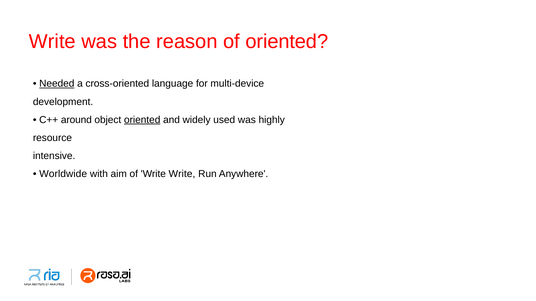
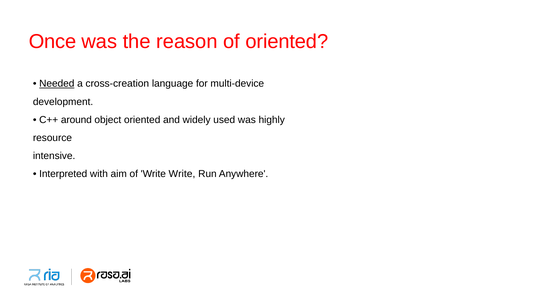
Write at (52, 41): Write -> Once
cross-oriented: cross-oriented -> cross-creation
oriented at (142, 120) underline: present -> none
Worldwide: Worldwide -> Interpreted
